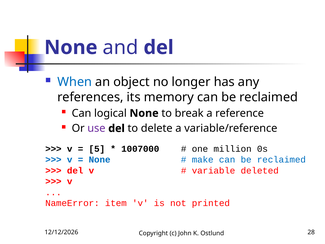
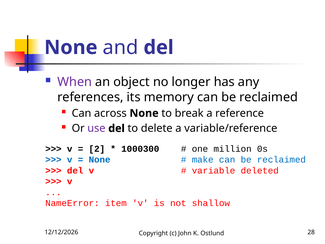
When colour: blue -> purple
logical: logical -> across
5: 5 -> 2
1007000: 1007000 -> 1000300
printed: printed -> shallow
